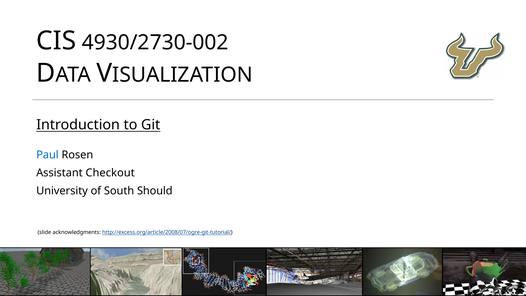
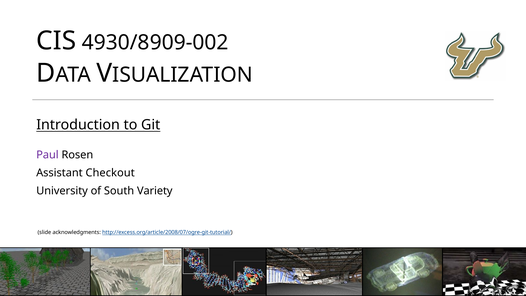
4930/2730-002: 4930/2730-002 -> 4930/8909-002
Paul colour: blue -> purple
Should: Should -> Variety
